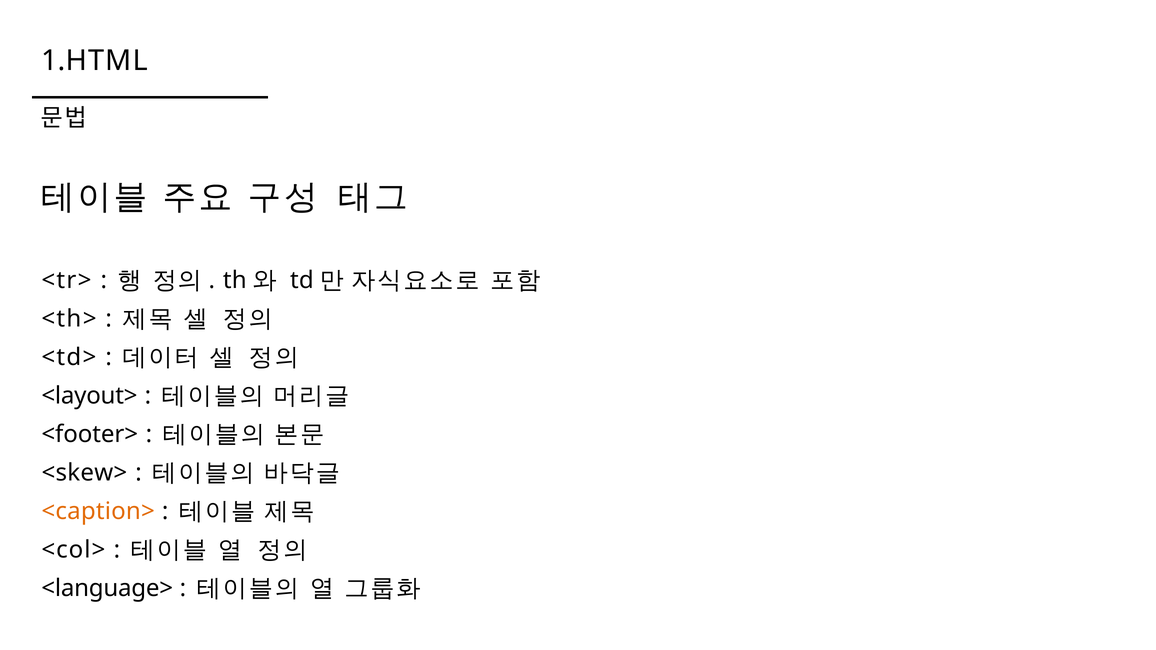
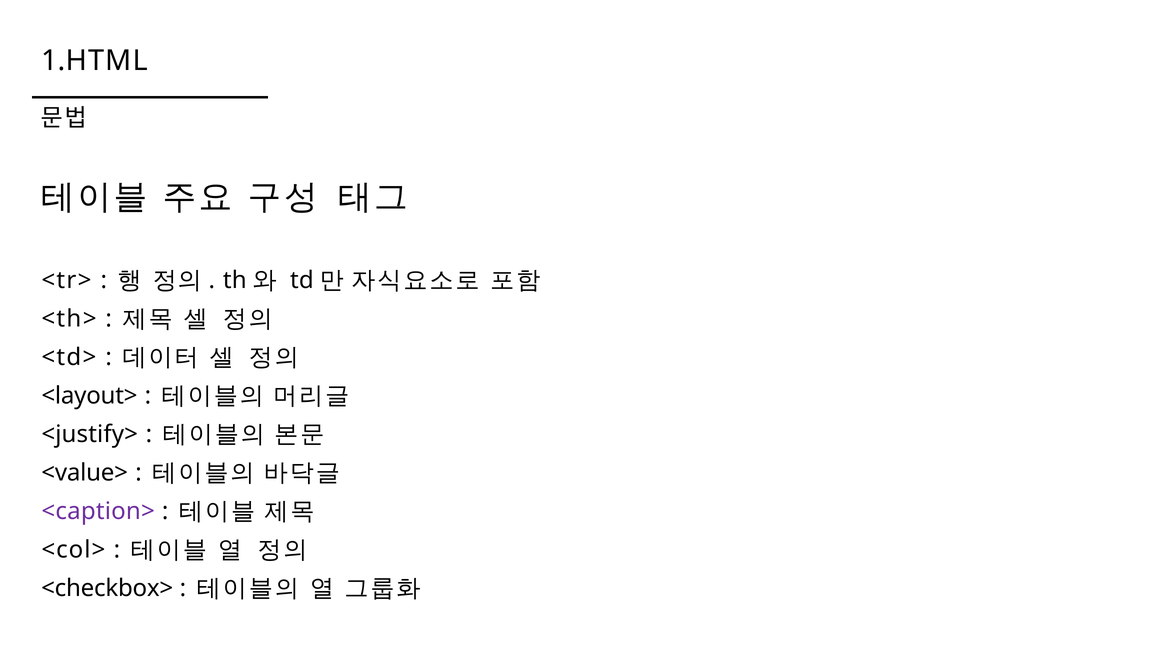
<footer>: <footer> -> <justify>
<skew>: <skew> -> <value>
<caption> colour: orange -> purple
<language>: <language> -> <checkbox>
